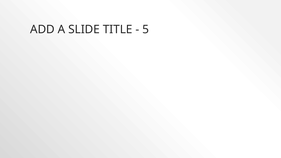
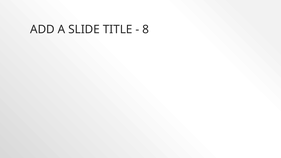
5: 5 -> 8
